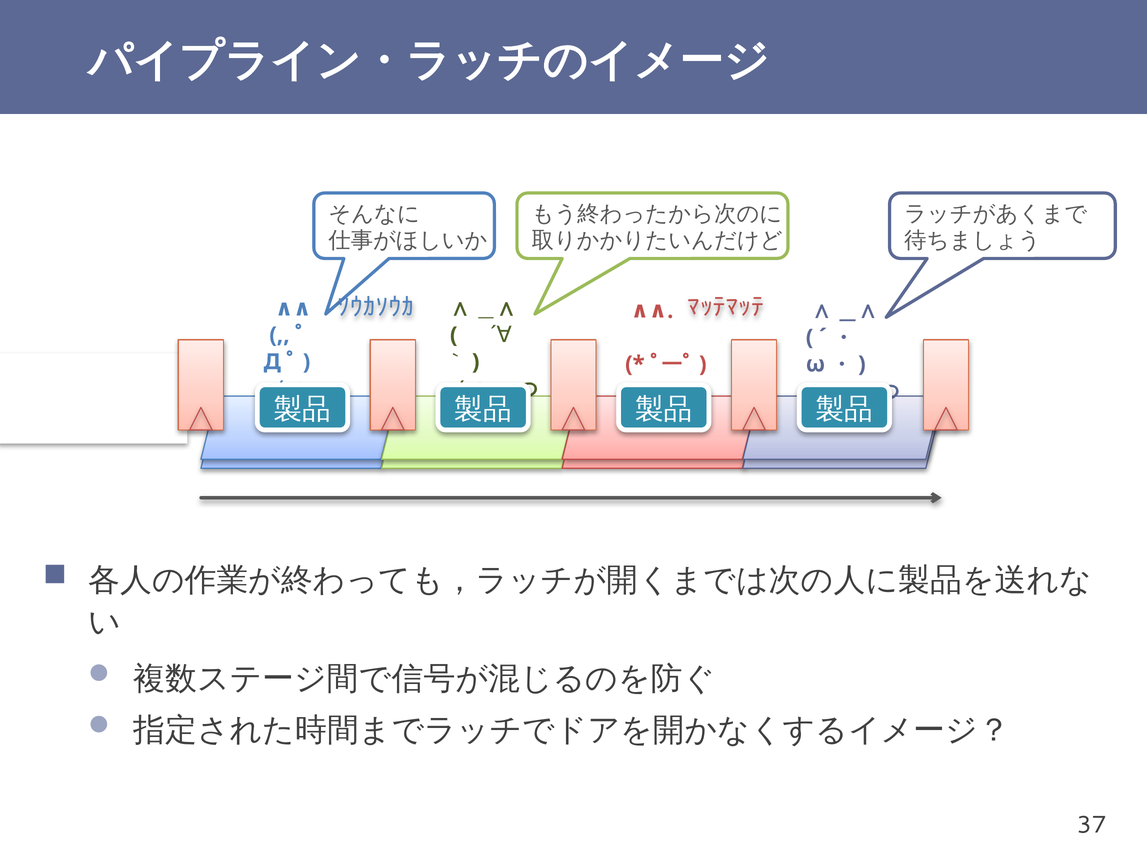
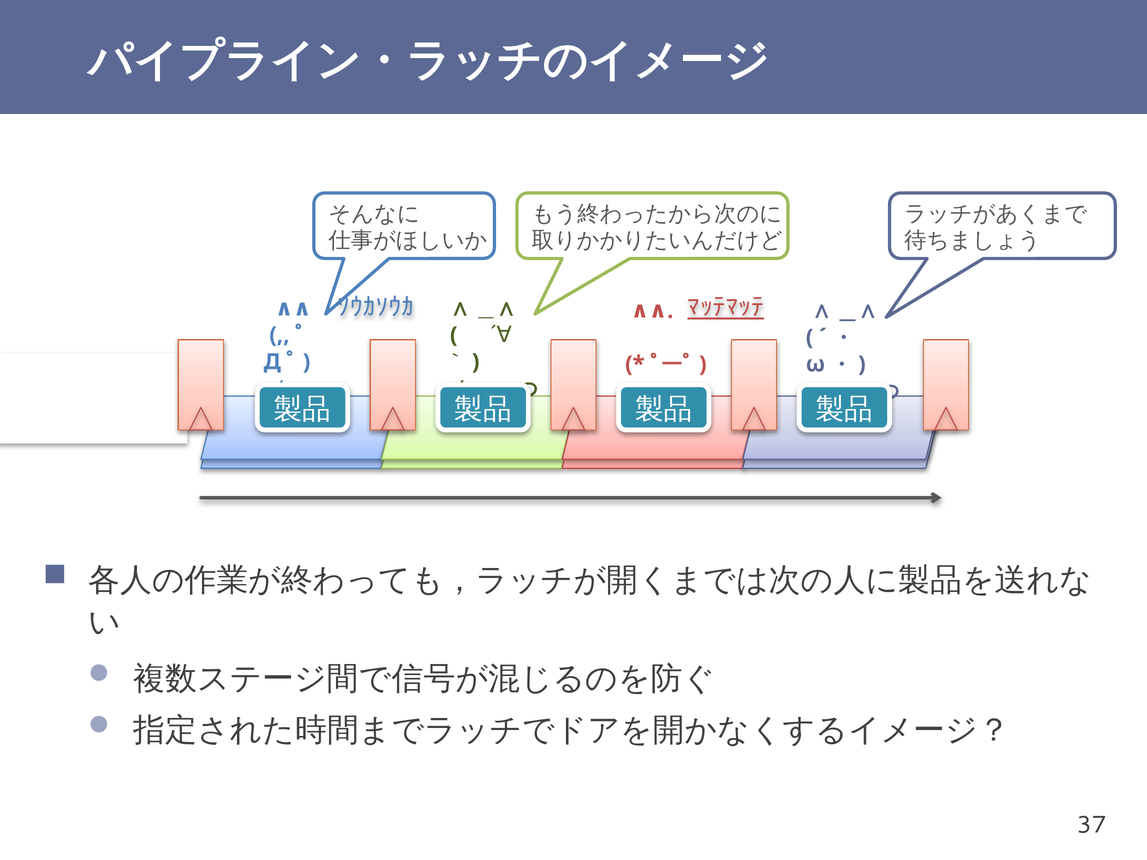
ﾏｯﾃﾏｯﾃ underline: none -> present
